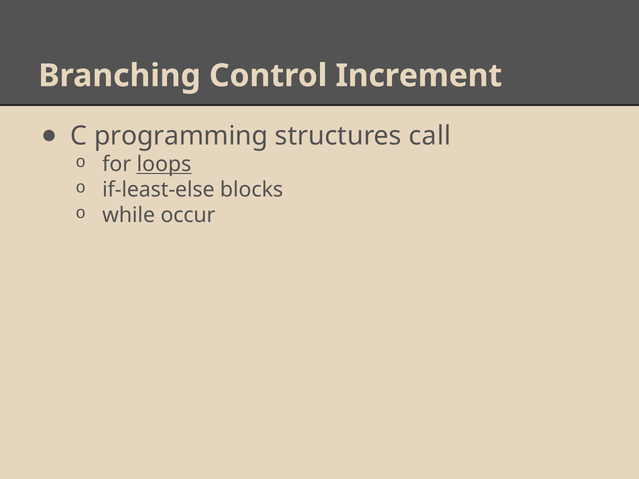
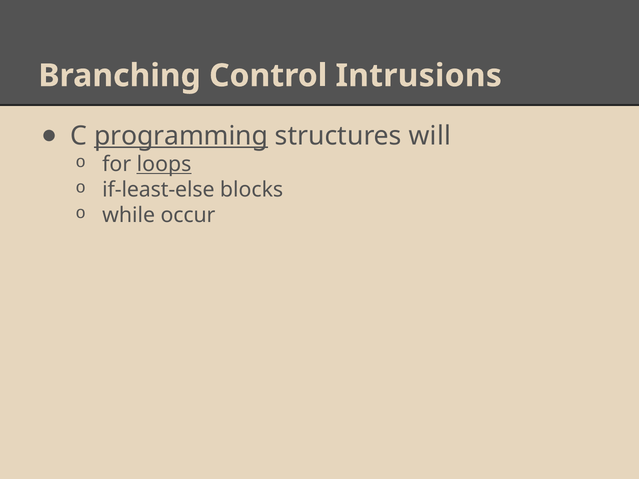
Increment: Increment -> Intrusions
programming underline: none -> present
call: call -> will
